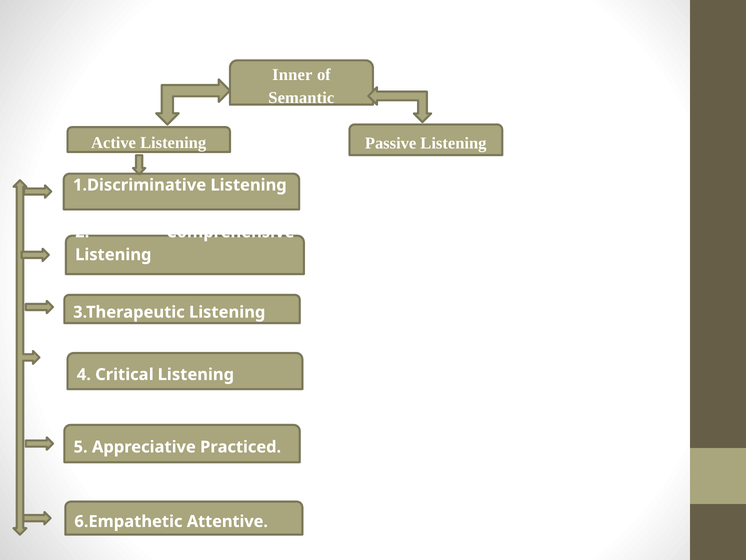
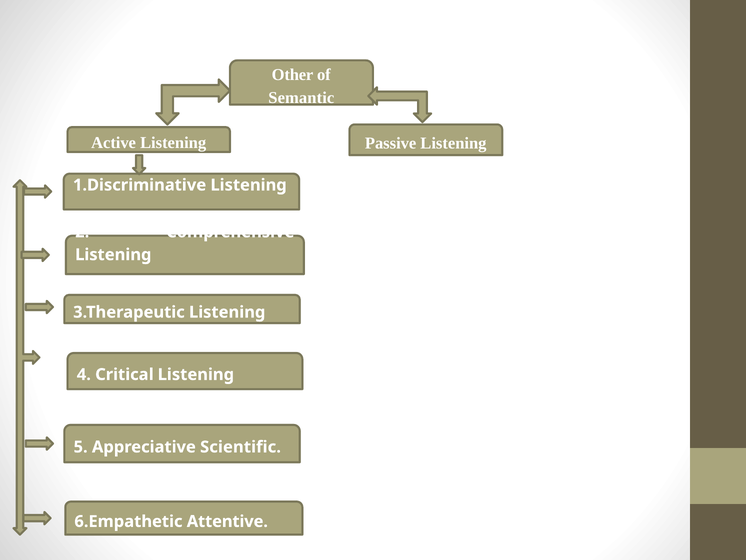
Inner: Inner -> Other
Practiced: Practiced -> Scientific
